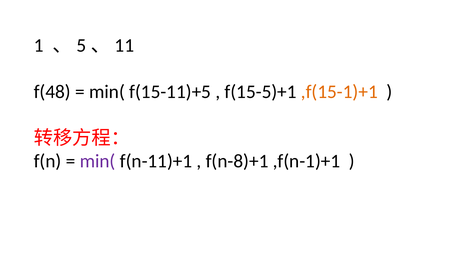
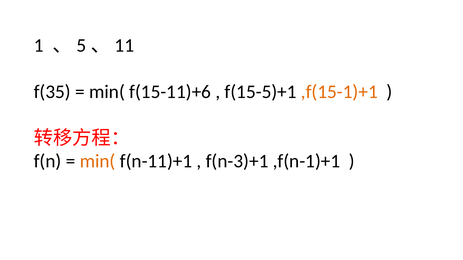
f(48: f(48 -> f(35
f(15-11)+5: f(15-11)+5 -> f(15-11)+6
min( at (98, 161) colour: purple -> orange
f(n-8)+1: f(n-8)+1 -> f(n-3)+1
